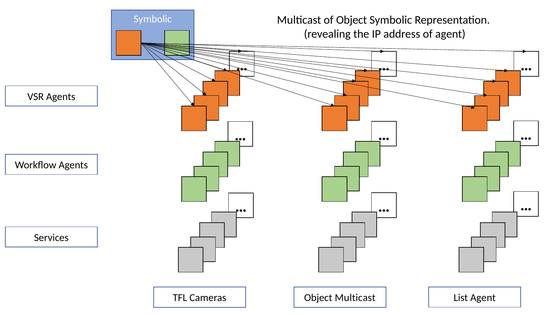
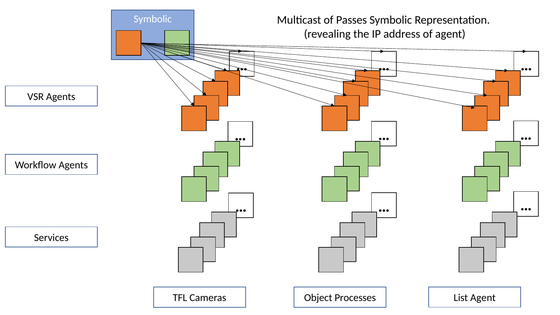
of Object: Object -> Passes
Object Multicast: Multicast -> Processes
